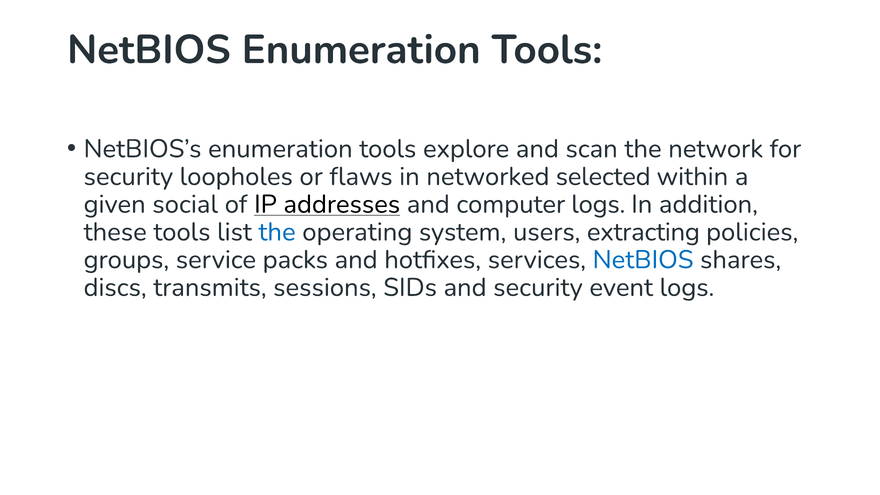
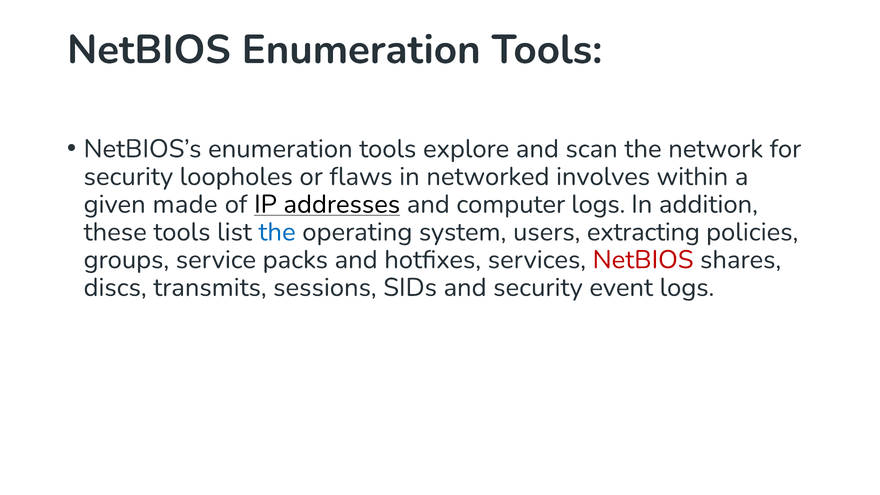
selected: selected -> involves
social: social -> made
NetBIOS at (643, 260) colour: blue -> red
